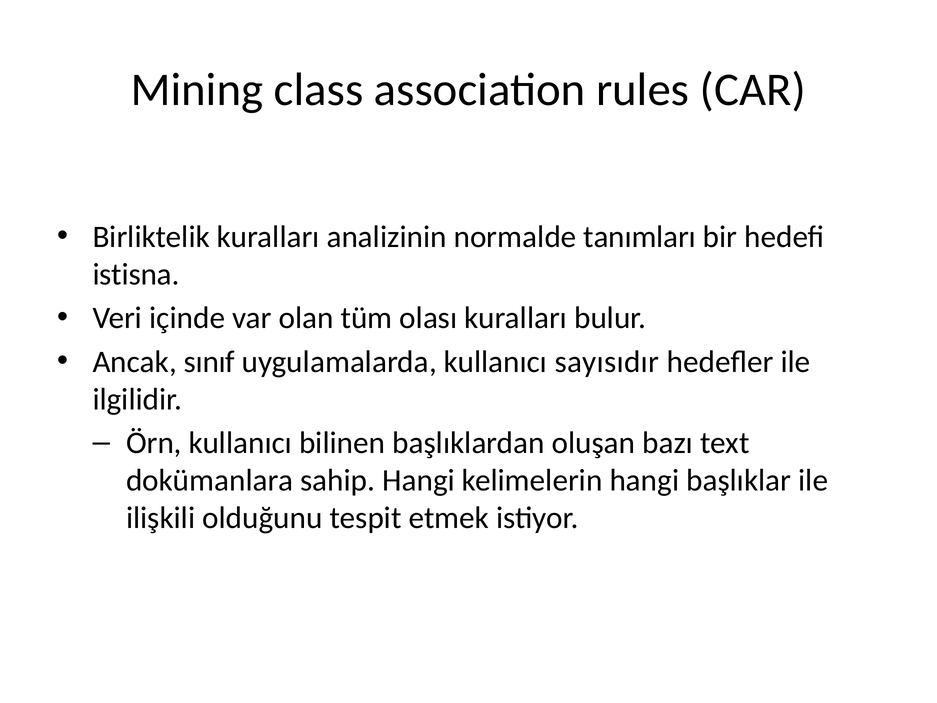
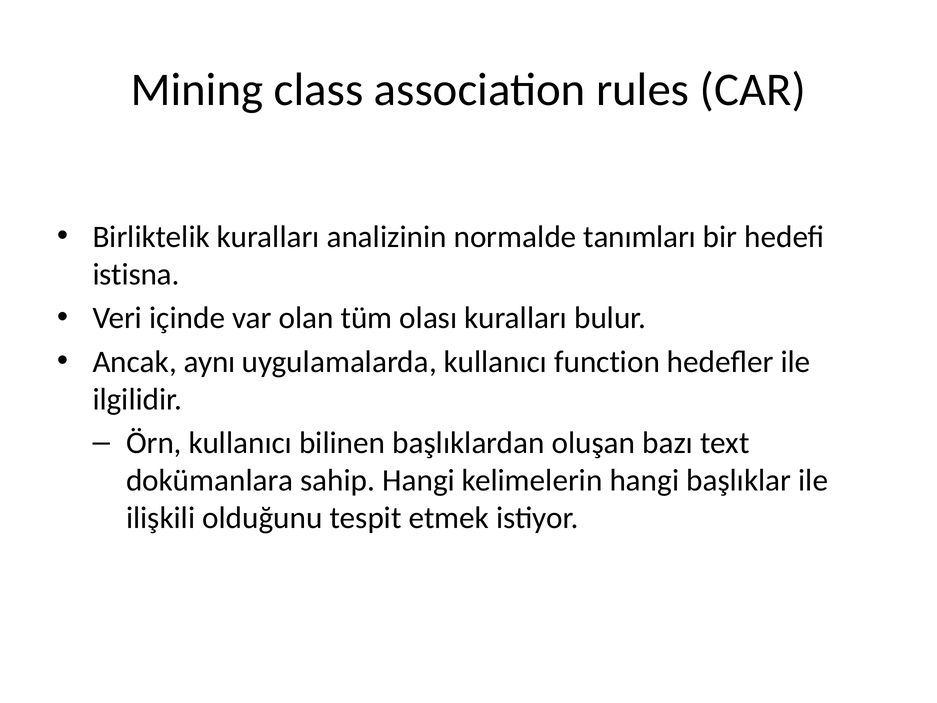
sınıf: sınıf -> aynı
sayısıdır: sayısıdır -> function
